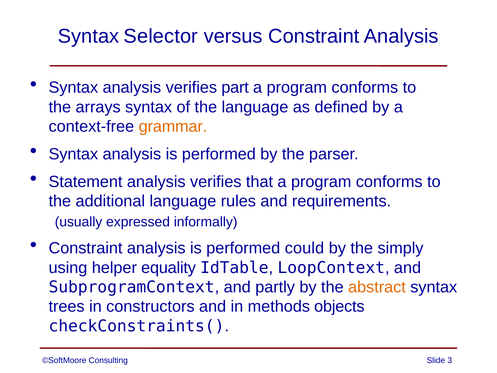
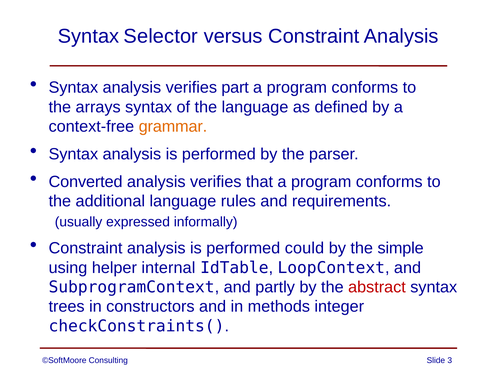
Statement: Statement -> Converted
simply: simply -> simple
equality: equality -> internal
abstract colour: orange -> red
objects: objects -> integer
